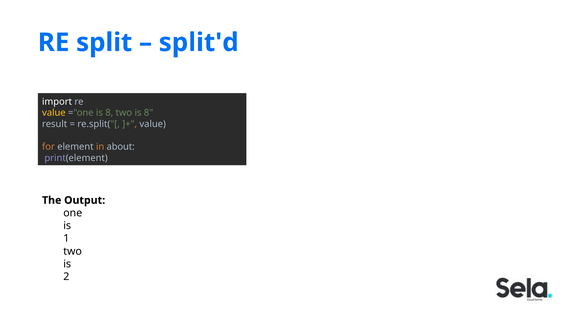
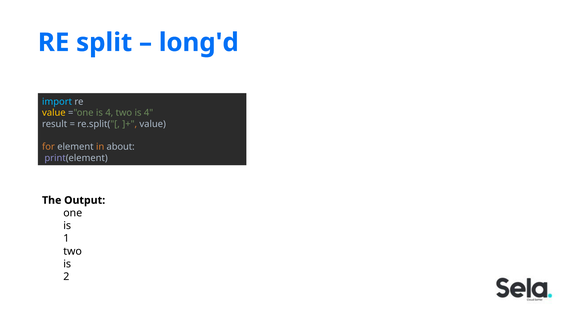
split'd: split'd -> long'd
import colour: white -> light blue
="one is 8: 8 -> 4
two is 8: 8 -> 4
